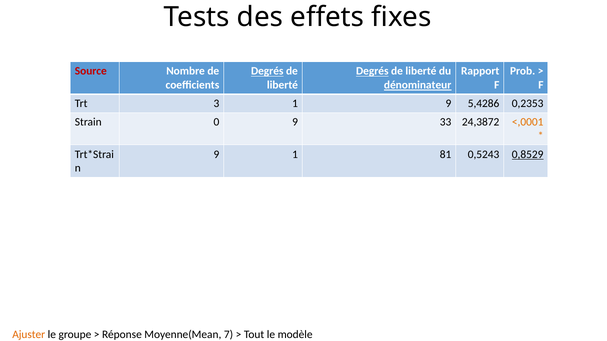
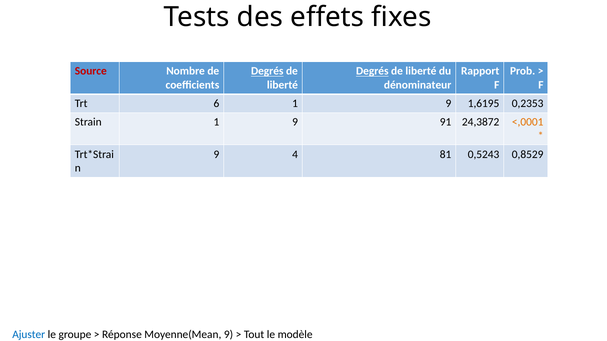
dénominateur underline: present -> none
3: 3 -> 6
5,4286: 5,4286 -> 1,6195
Strain 0: 0 -> 1
33: 33 -> 91
9 1: 1 -> 4
0,8529 underline: present -> none
Ajuster colour: orange -> blue
Moyenne(Mean 7: 7 -> 9
